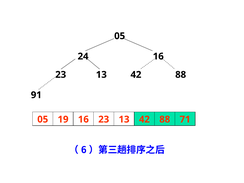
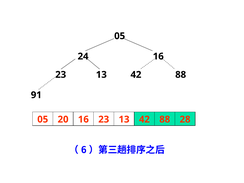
19: 19 -> 20
71: 71 -> 28
